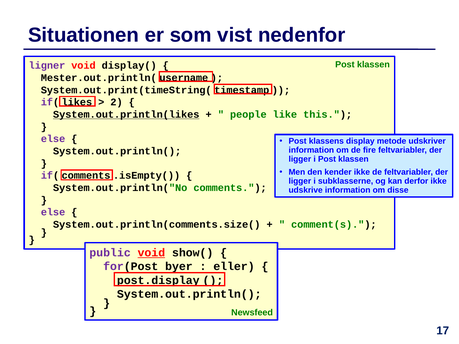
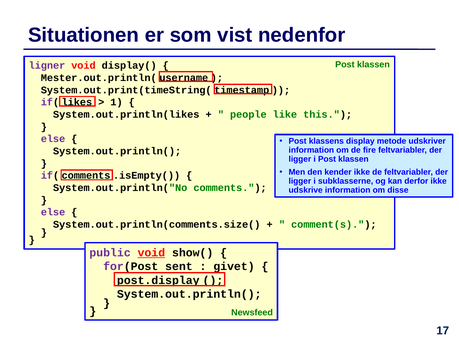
2: 2 -> 1
System.out.println(likes underline: present -> none
byer: byer -> sent
eller: eller -> givet
